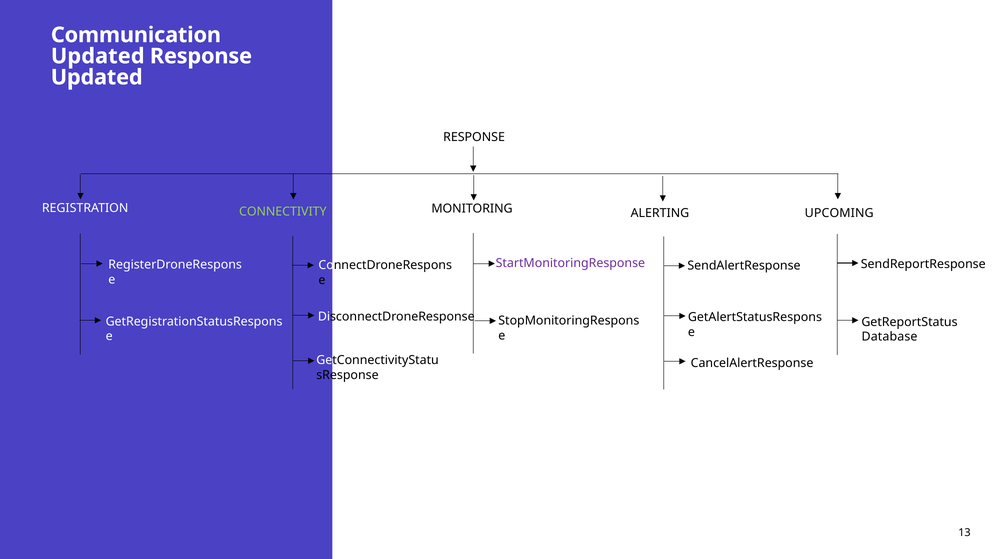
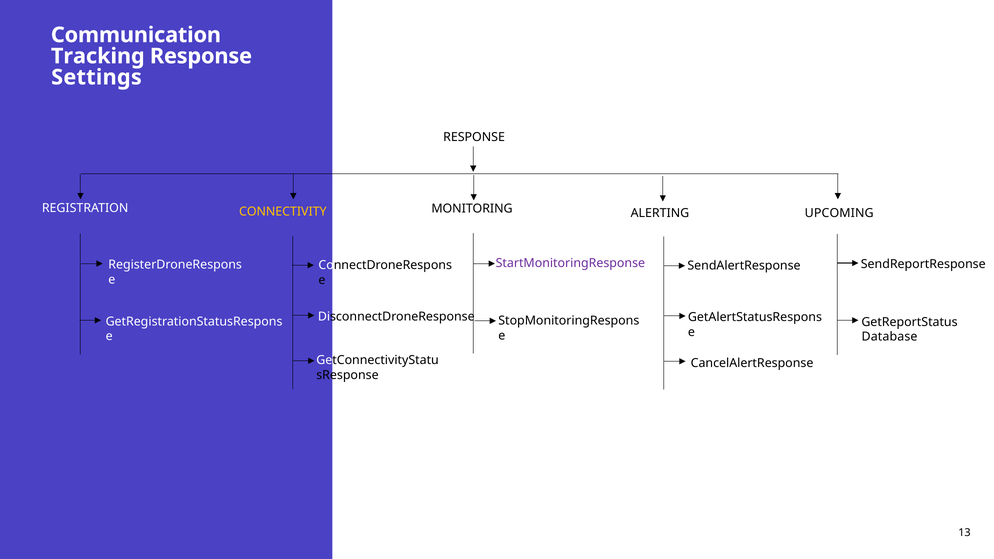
Updated at (98, 56): Updated -> Tracking
Updated at (97, 77): Updated -> Settings
CONNECTIVITY colour: light green -> yellow
